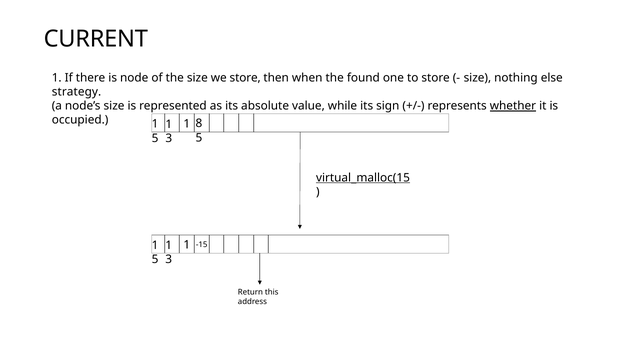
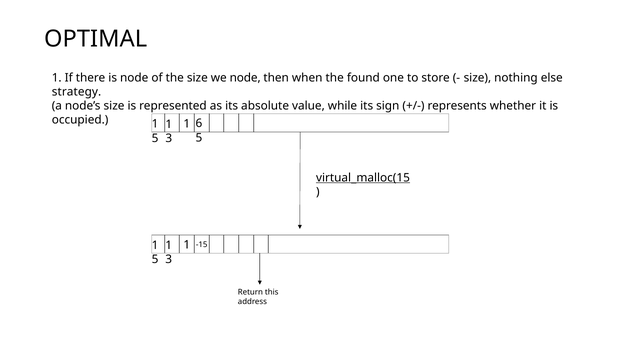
CURRENT: CURRENT -> OPTIMAL
we store: store -> node
whether underline: present -> none
8: 8 -> 6
